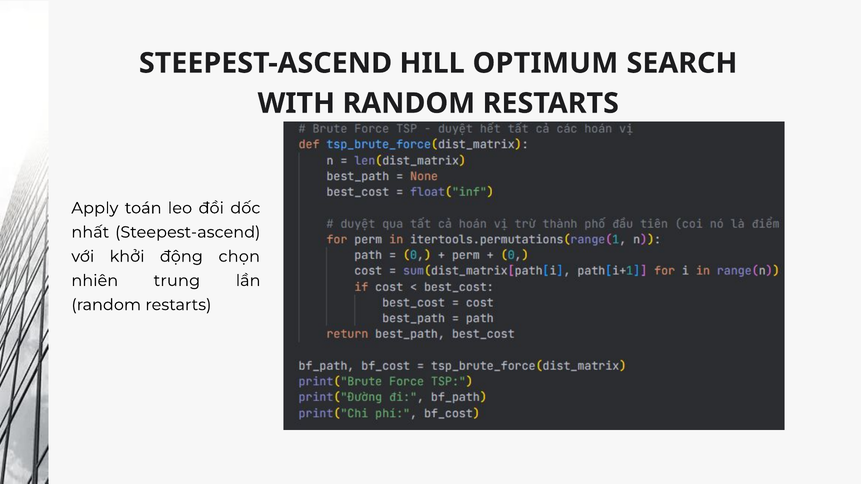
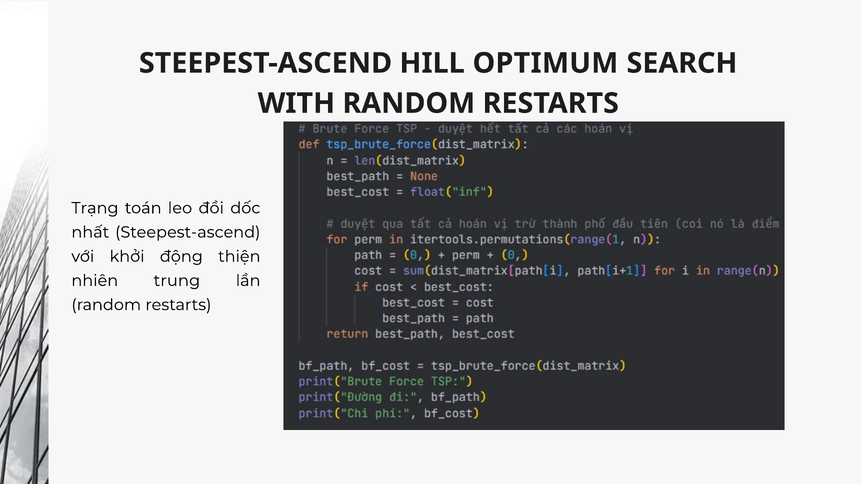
Apply: Apply -> Trạng
chọn: chọn -> thiện
